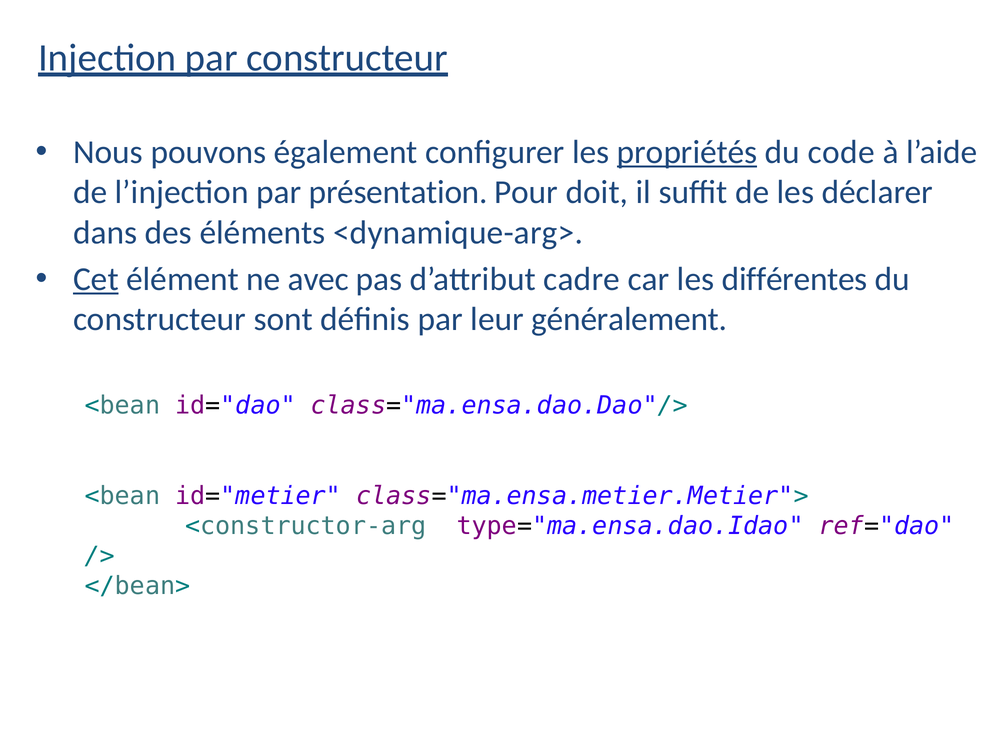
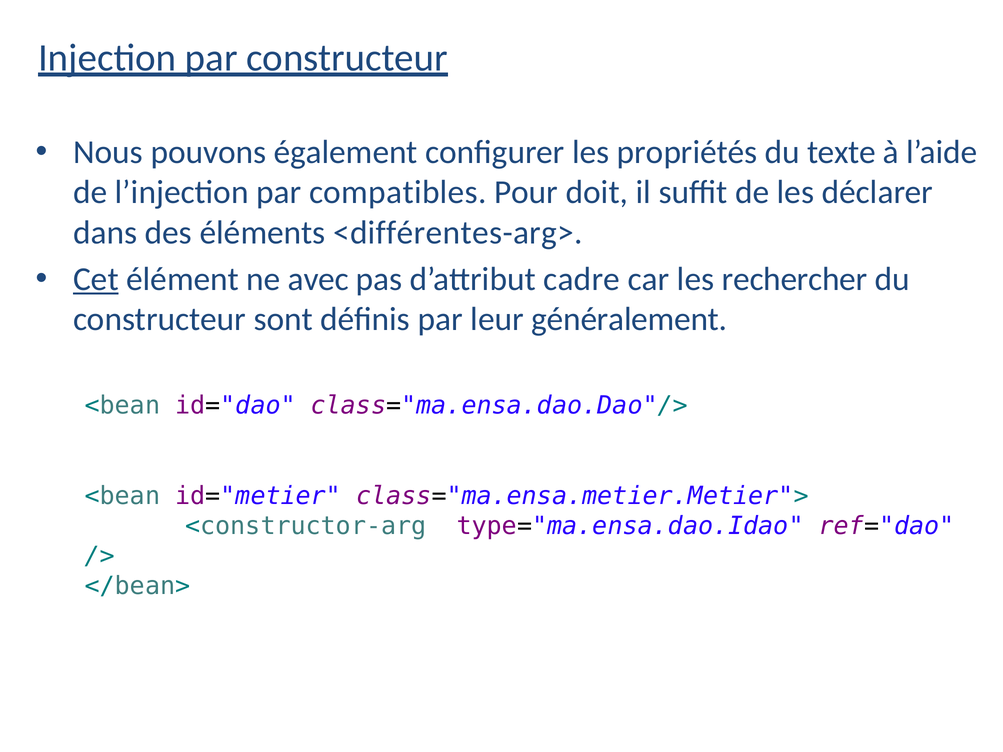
propriétés underline: present -> none
code: code -> texte
présentation: présentation -> compatibles
<dynamique-arg>: <dynamique-arg> -> <différentes-arg>
différentes: différentes -> rechercher
